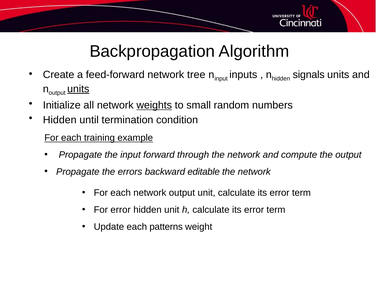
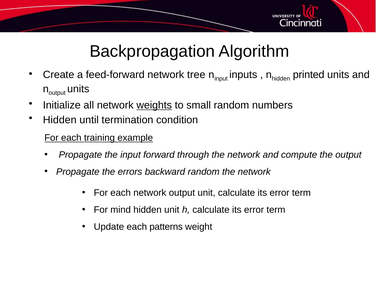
signals: signals -> printed
units at (78, 89) underline: present -> none
backward editable: editable -> random
For error: error -> mind
